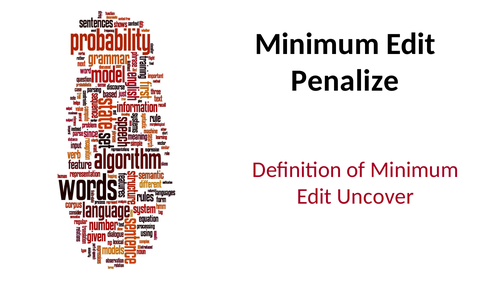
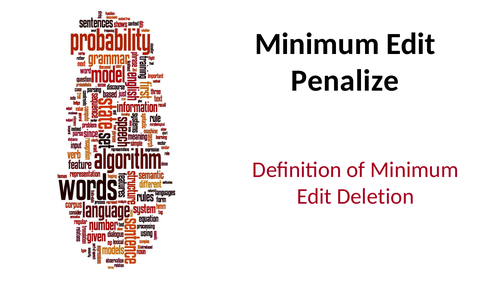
Uncover: Uncover -> Deletion
